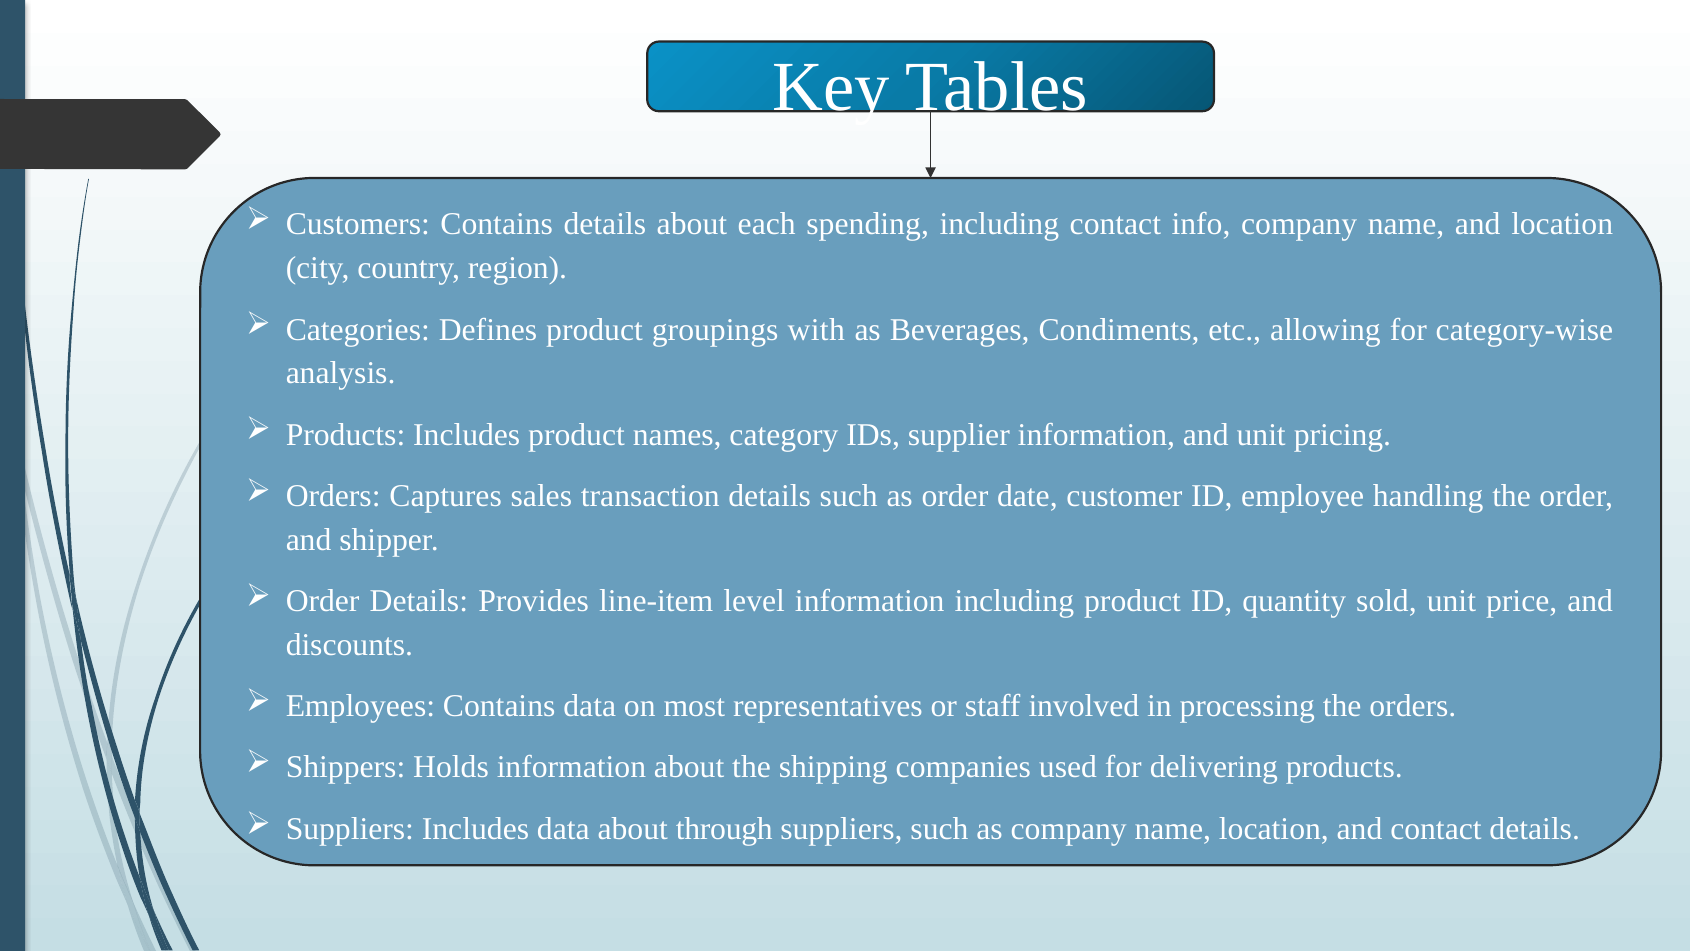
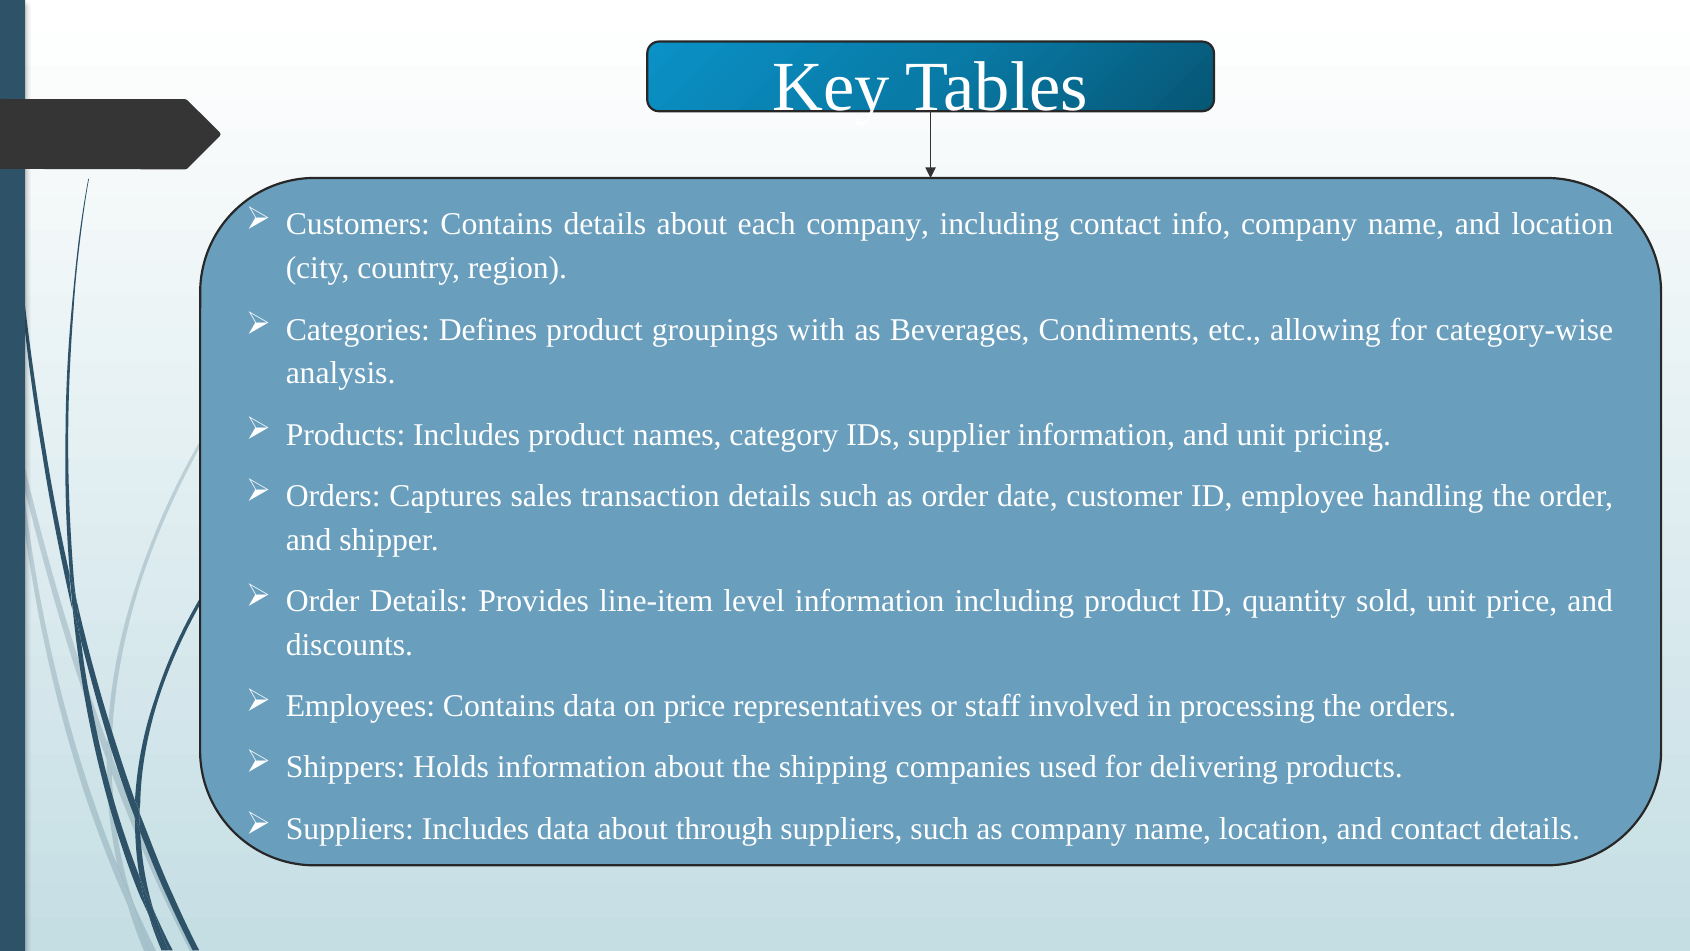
each spending: spending -> company
on most: most -> price
